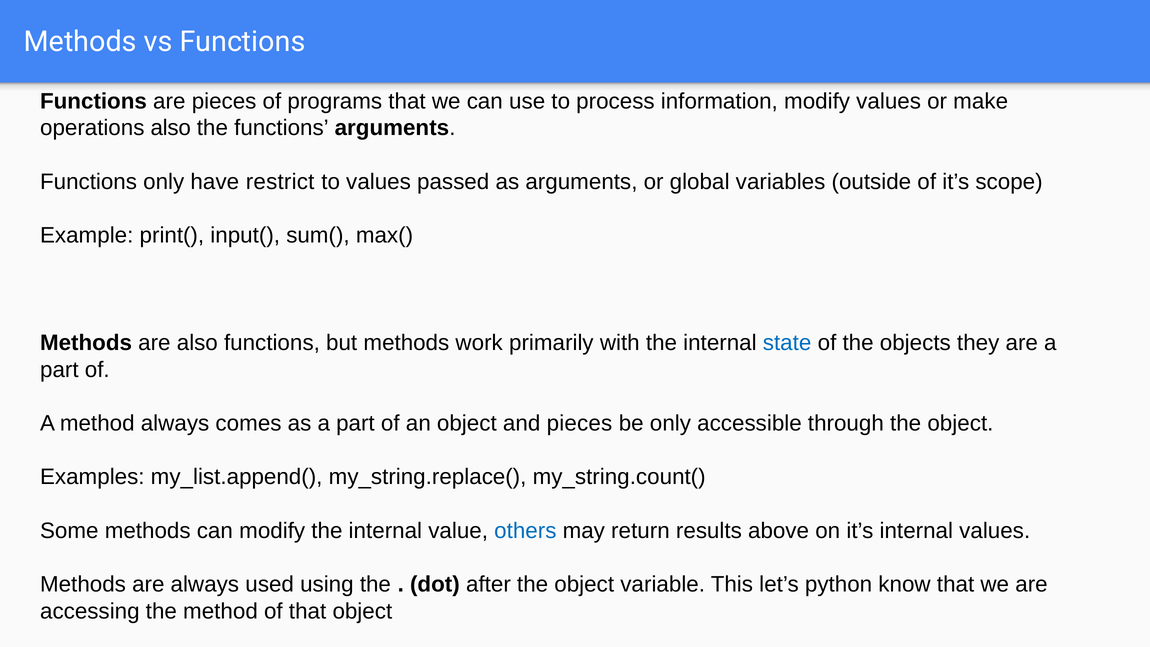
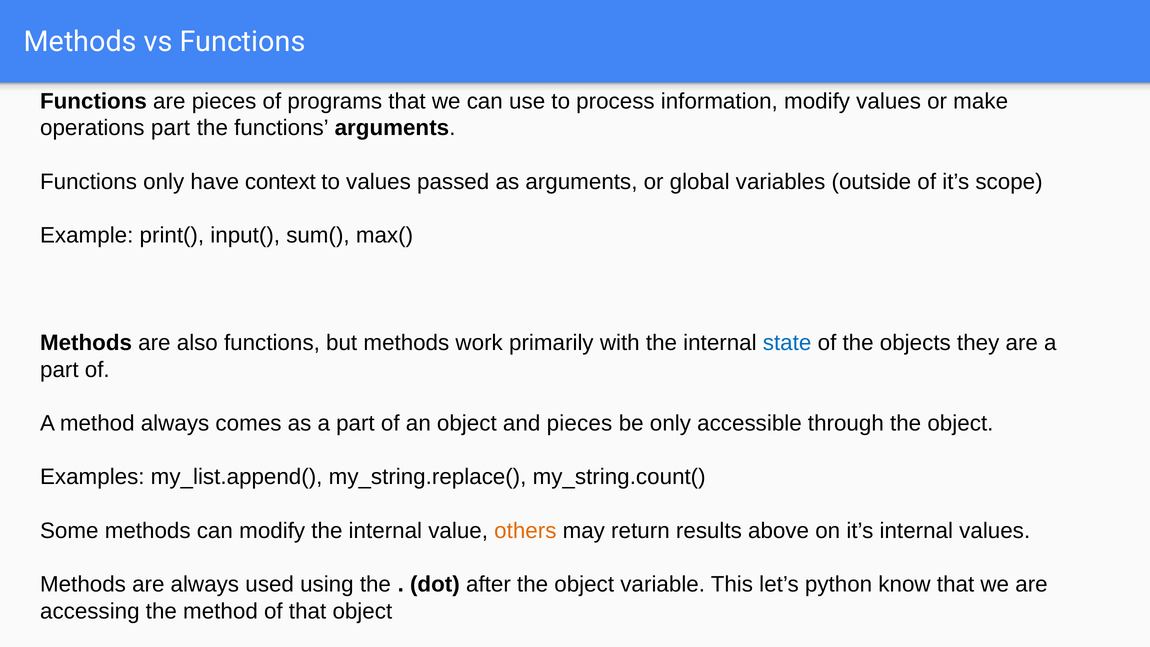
operations also: also -> part
restrict: restrict -> context
others colour: blue -> orange
